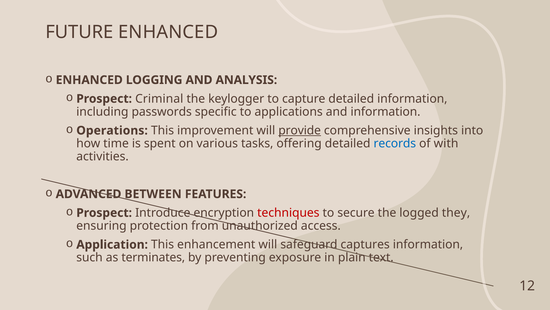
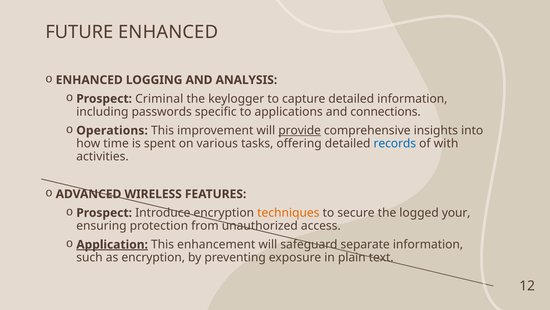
and information: information -> connections
BETWEEN: BETWEEN -> WIRELESS
techniques colour: red -> orange
they: they -> your
Application underline: none -> present
captures: captures -> separate
as terminates: terminates -> encryption
